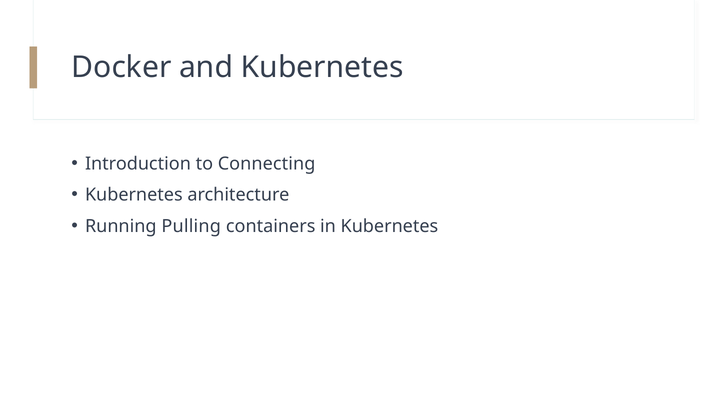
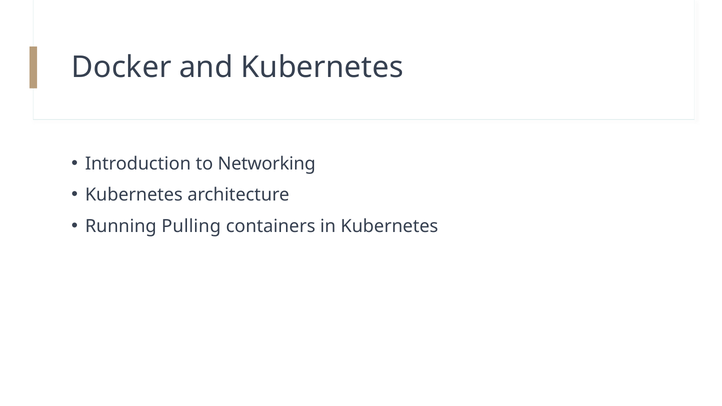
Connecting: Connecting -> Networking
